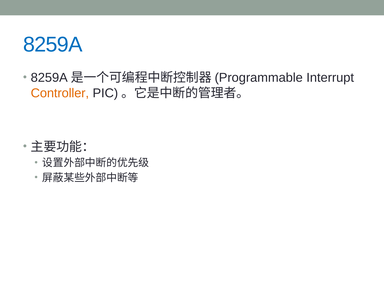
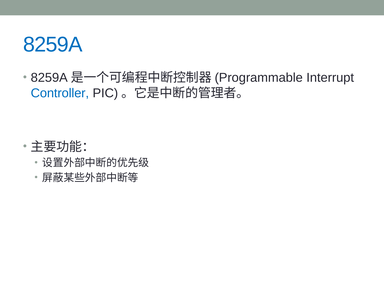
Controller colour: orange -> blue
